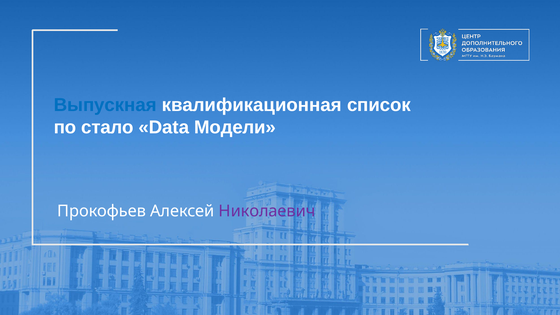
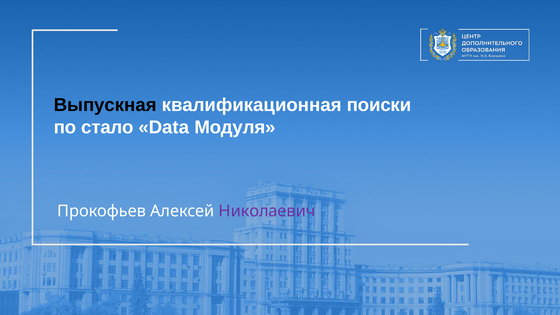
Выпускная colour: blue -> black
список: список -> поиски
Модели: Модели -> Модуля
